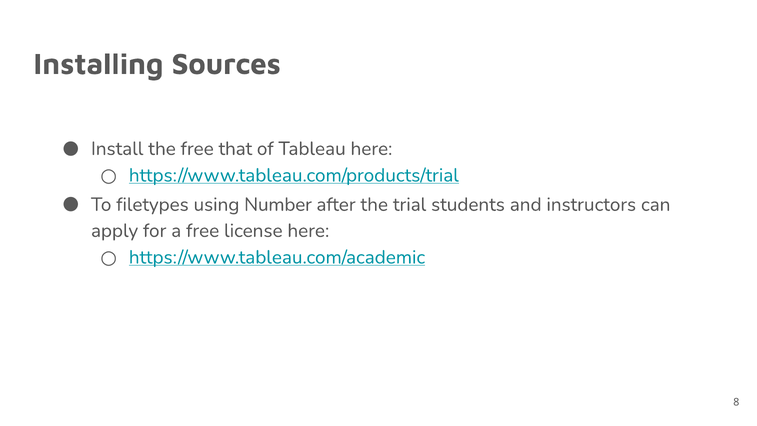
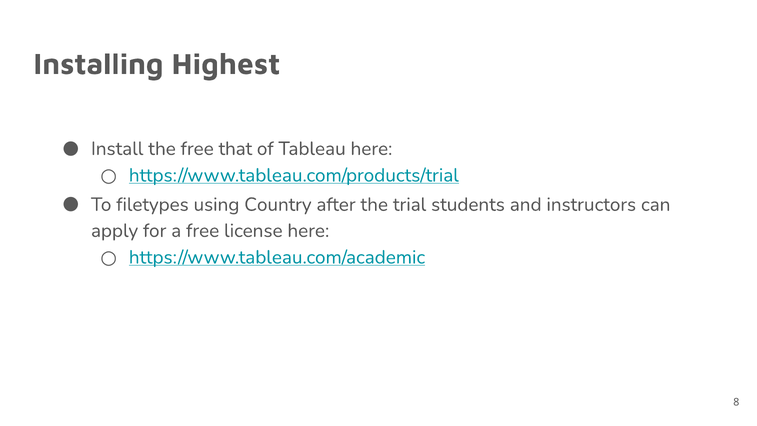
Sources: Sources -> Highest
Number: Number -> Country
